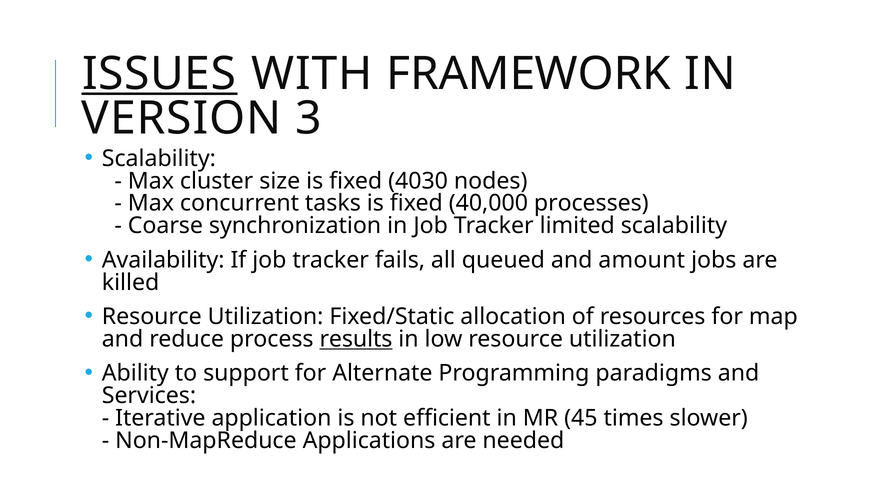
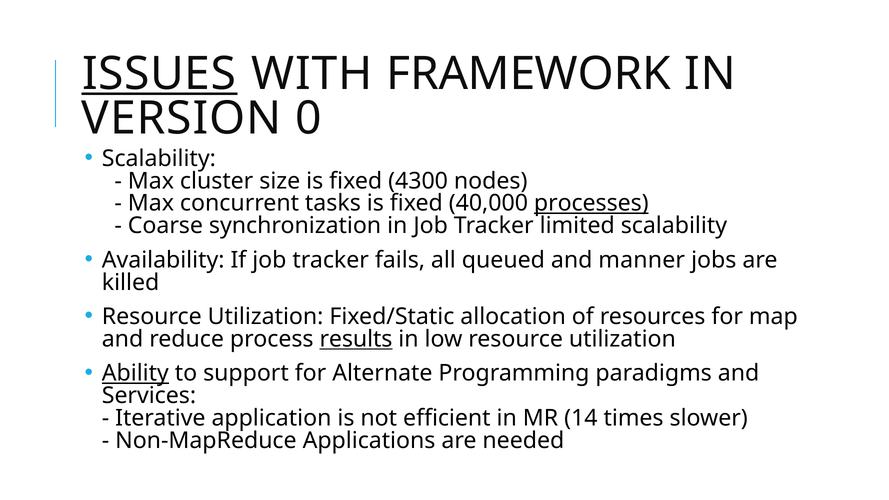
3: 3 -> 0
4030: 4030 -> 4300
processes underline: none -> present
amount: amount -> manner
Ability underline: none -> present
45: 45 -> 14
